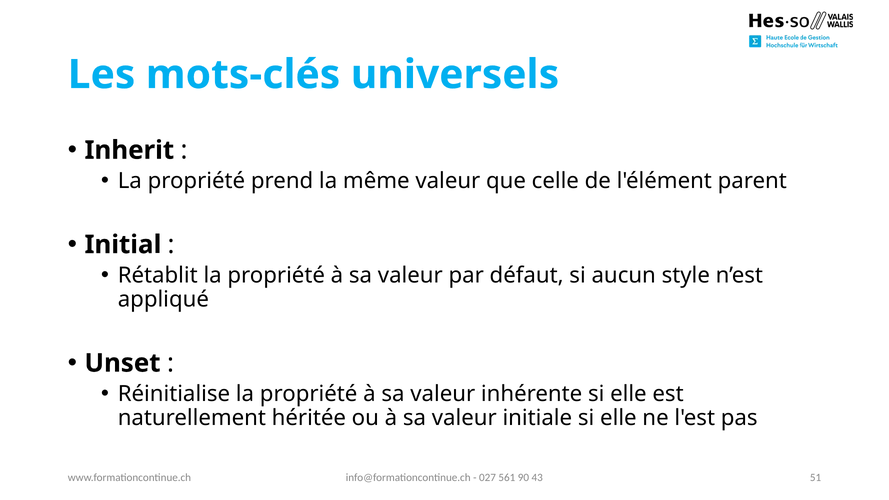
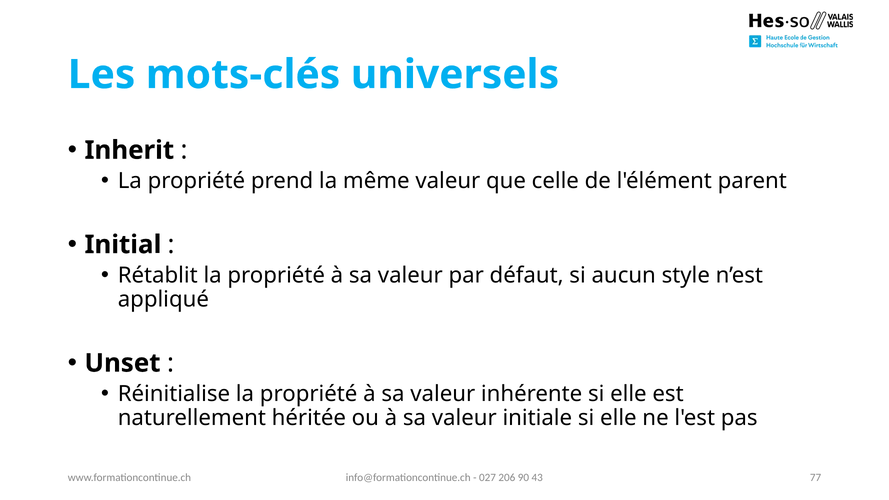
561: 561 -> 206
51: 51 -> 77
